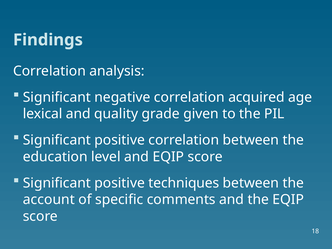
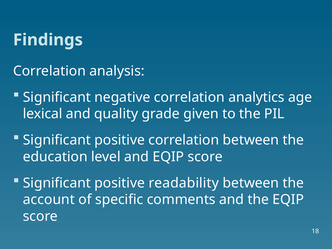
acquired: acquired -> analytics
techniques: techniques -> readability
